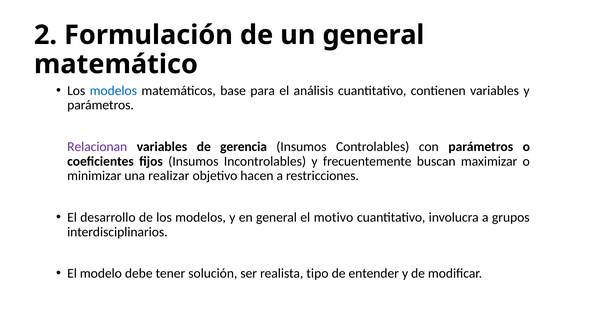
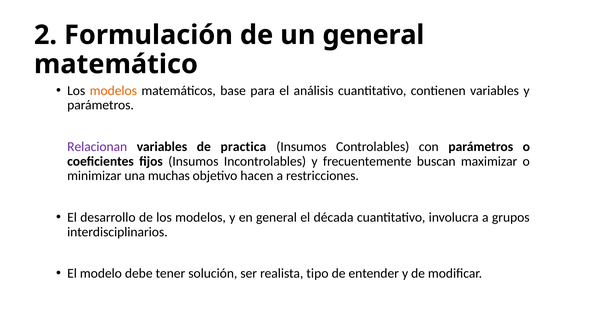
modelos at (113, 91) colour: blue -> orange
gerencia: gerencia -> practica
realizar: realizar -> muchas
motivo: motivo -> década
